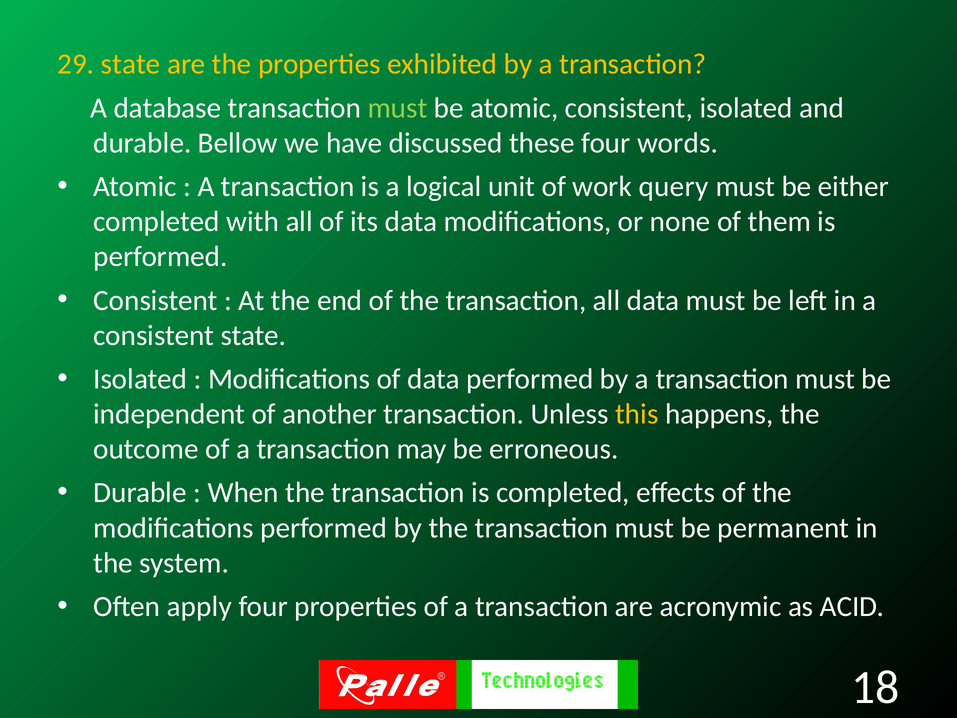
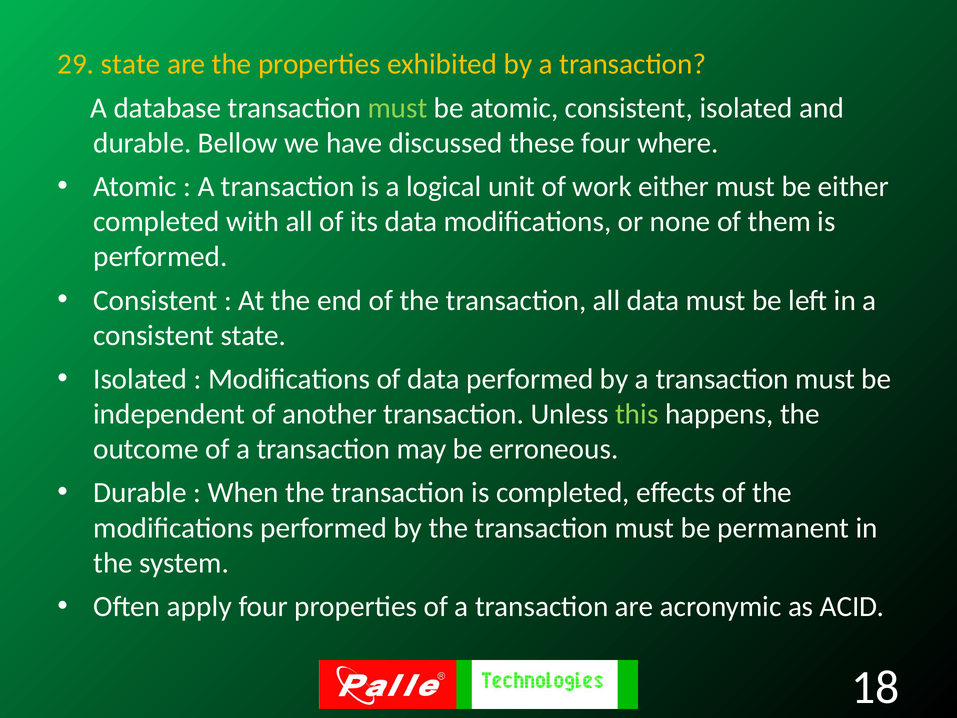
words: words -> where
work query: query -> either
this colour: yellow -> light green
